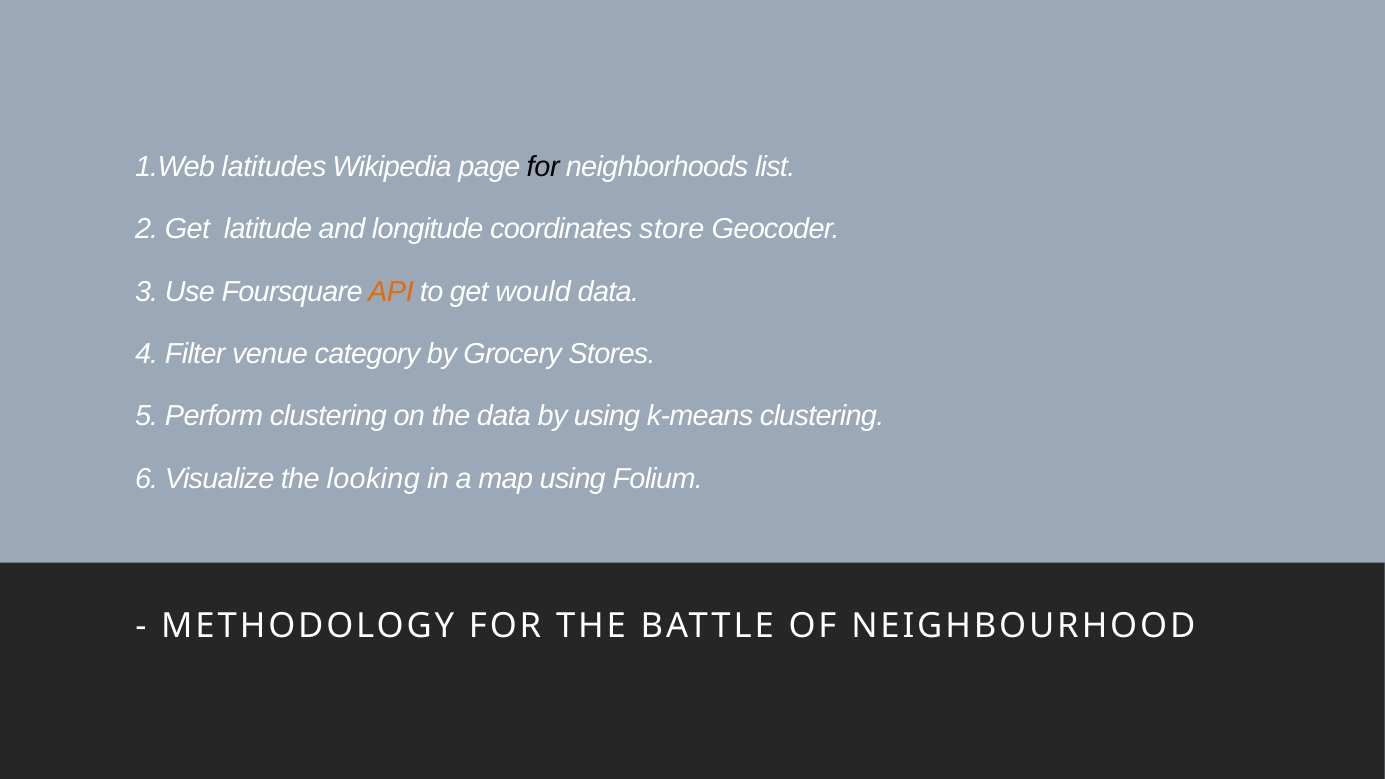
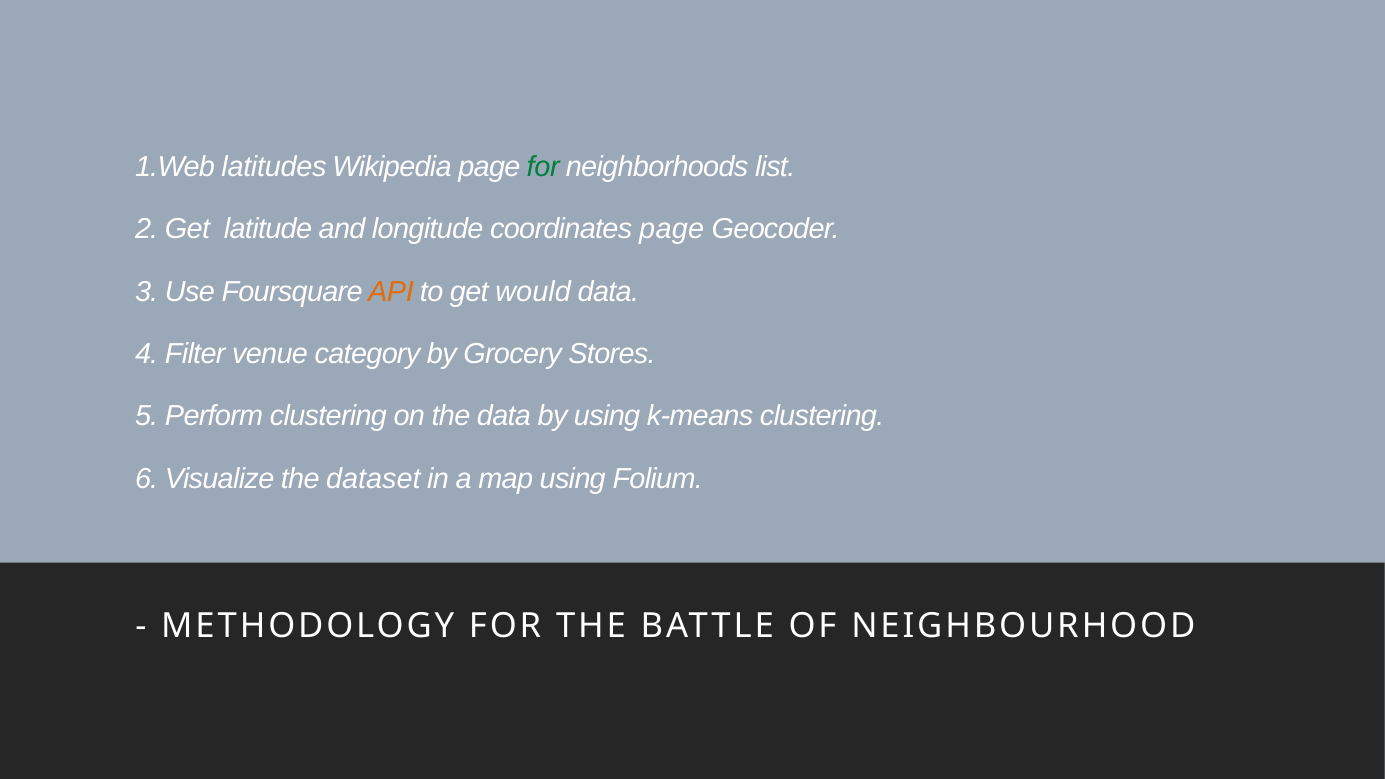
for at (543, 167) colour: black -> green
coordinates store: store -> page
looking: looking -> dataset
